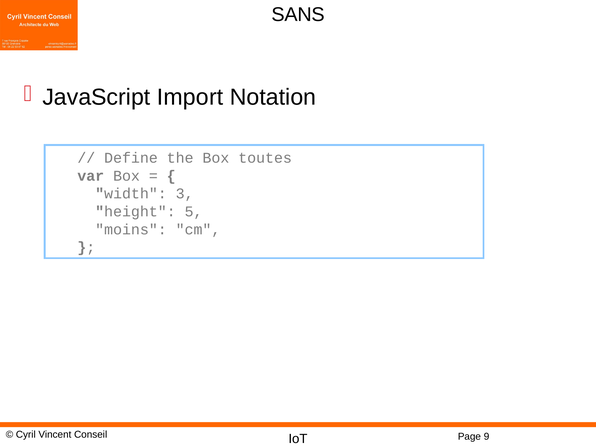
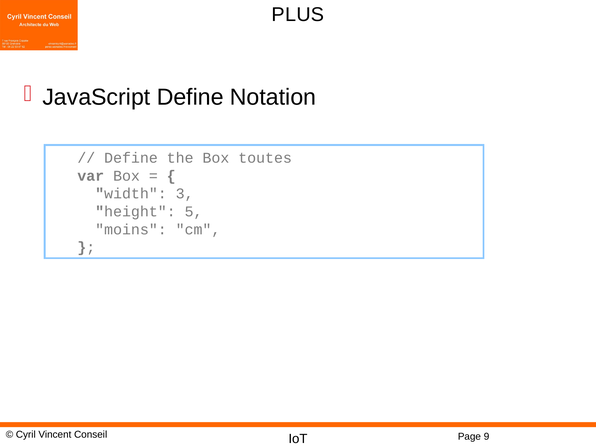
SANS: SANS -> PLUS
JavaScript Import: Import -> Define
